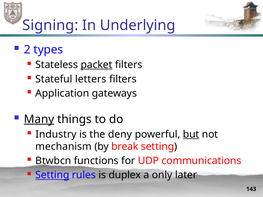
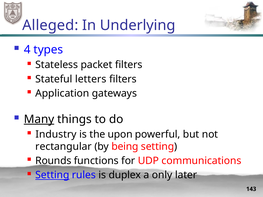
Signing: Signing -> Alleged
2: 2 -> 4
packet underline: present -> none
deny: deny -> upon
but underline: present -> none
mechanism: mechanism -> rectangular
break: break -> being
Btwbcn: Btwbcn -> Rounds
